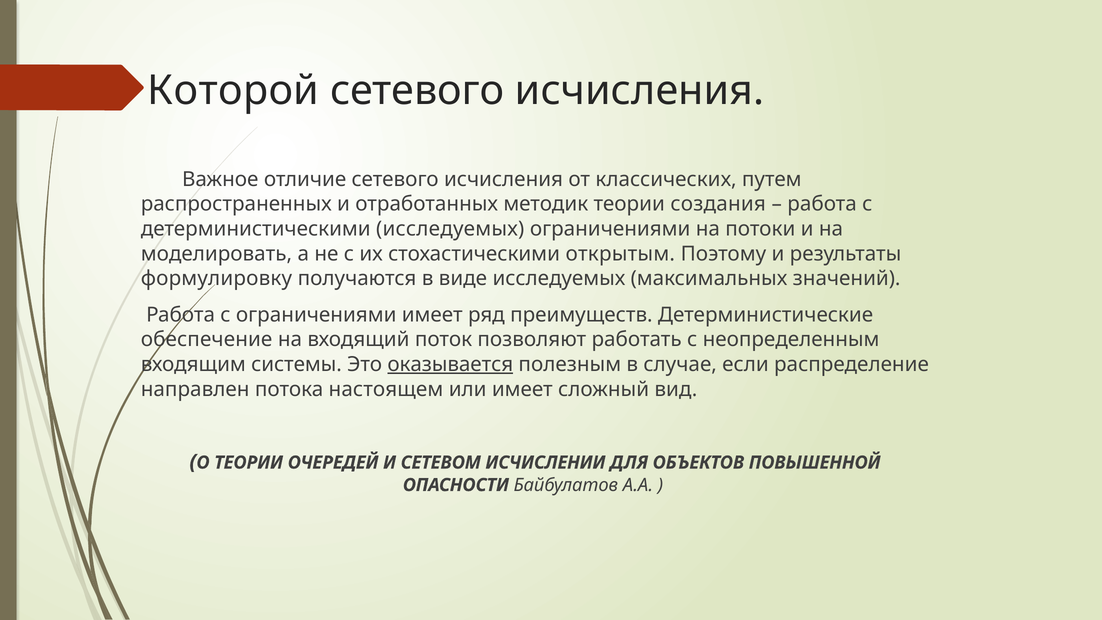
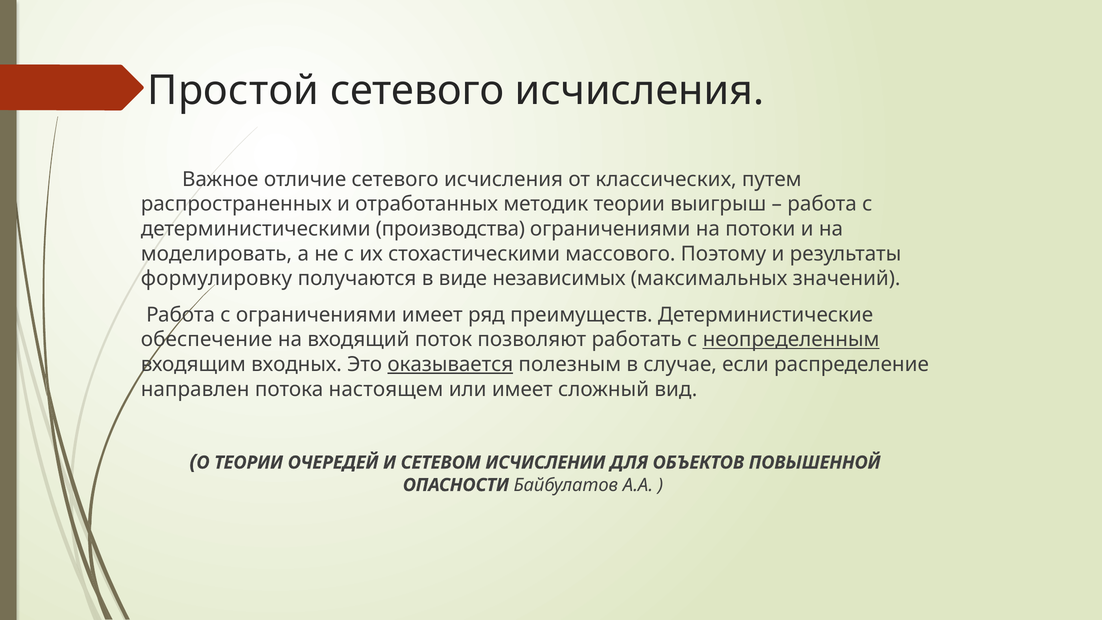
Которой: Которой -> Простой
создания: создания -> выигрыш
детерминистическими исследуемых: исследуемых -> производства
открытым: открытым -> массового
виде исследуемых: исследуемых -> независимых
неопределенным underline: none -> present
системы: системы -> входных
